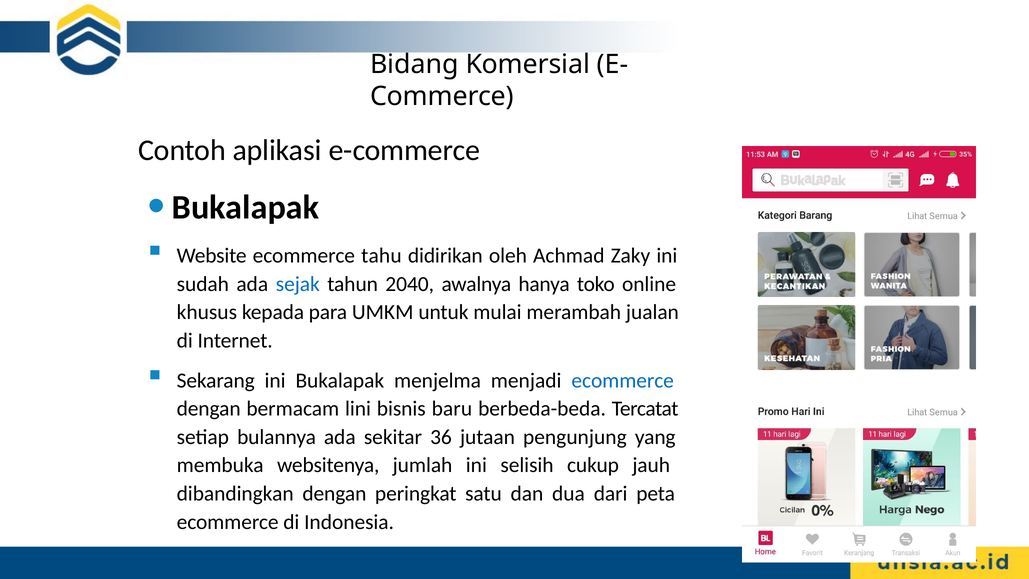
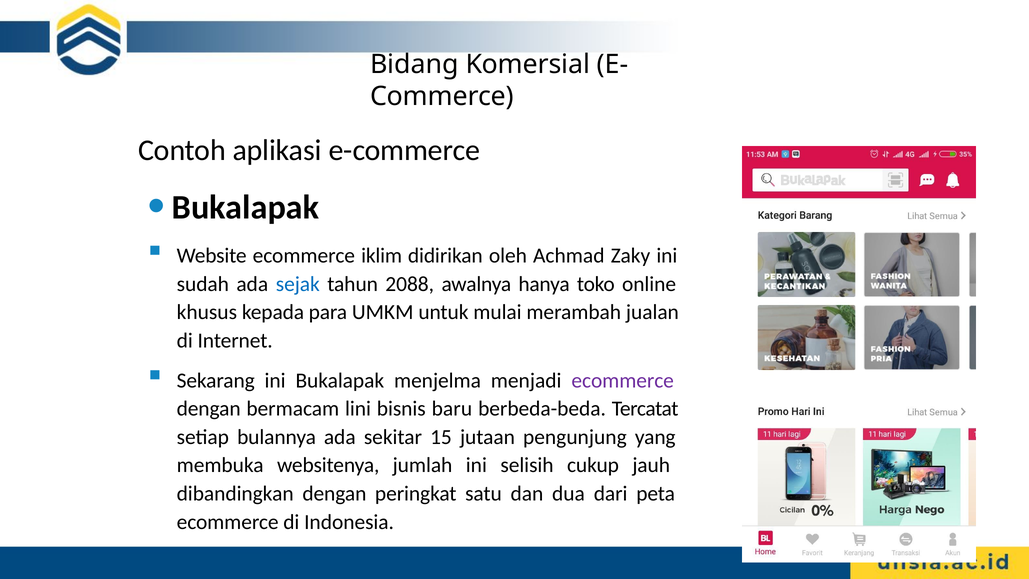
tahu: tahu -> iklim
2040: 2040 -> 2088
ecommerce at (623, 380) colour: blue -> purple
36: 36 -> 15
